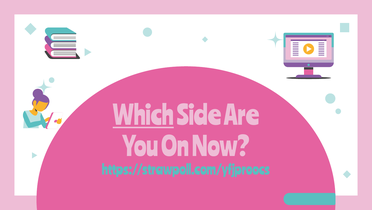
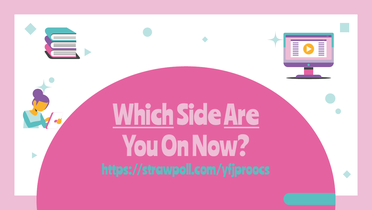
Are underline: none -> present
